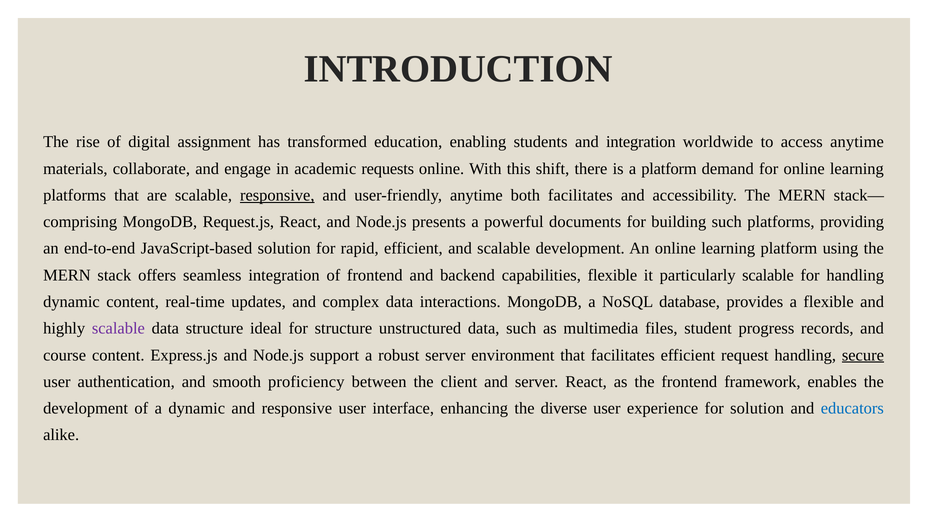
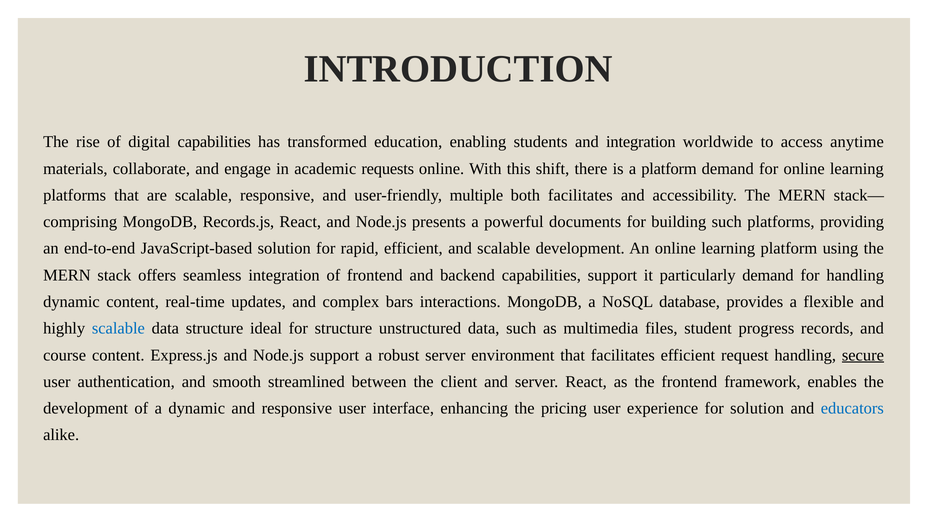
digital assignment: assignment -> capabilities
responsive at (277, 195) underline: present -> none
user-friendly anytime: anytime -> multiple
Request.js: Request.js -> Records.js
capabilities flexible: flexible -> support
particularly scalable: scalable -> demand
complex data: data -> bars
scalable at (118, 328) colour: purple -> blue
proficiency: proficiency -> streamlined
diverse: diverse -> pricing
